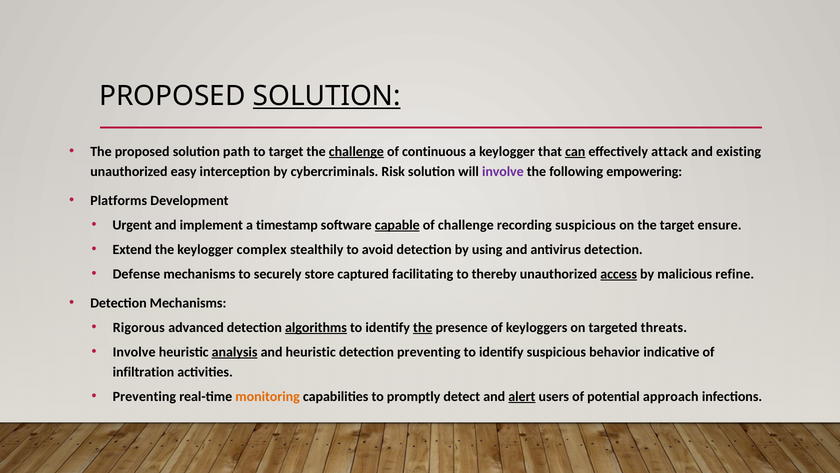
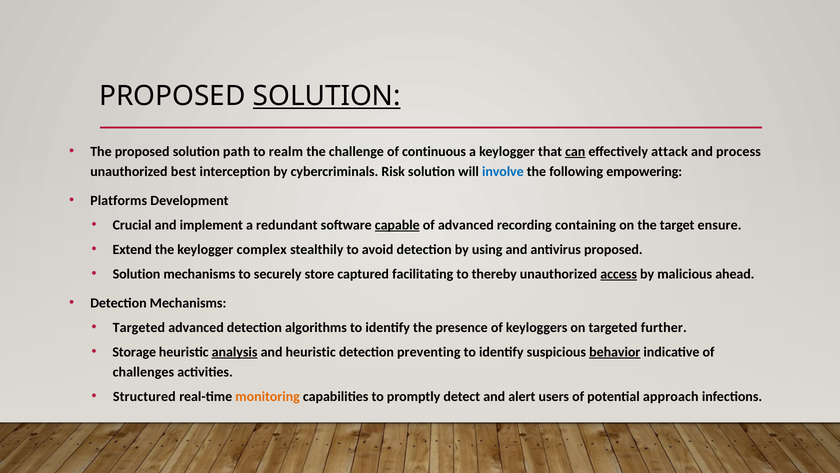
to target: target -> realm
challenge at (356, 151) underline: present -> none
existing: existing -> process
easy: easy -> best
involve at (503, 171) colour: purple -> blue
Urgent: Urgent -> Crucial
timestamp: timestamp -> redundant
of challenge: challenge -> advanced
recording suspicious: suspicious -> containing
antivirus detection: detection -> proposed
Defense at (136, 274): Defense -> Solution
refine: refine -> ahead
Rigorous at (139, 327): Rigorous -> Targeted
algorithms underline: present -> none
the at (423, 327) underline: present -> none
threats: threats -> further
Involve at (134, 352): Involve -> Storage
behavior underline: none -> present
infiltration: infiltration -> challenges
Preventing at (144, 396): Preventing -> Structured
alert underline: present -> none
